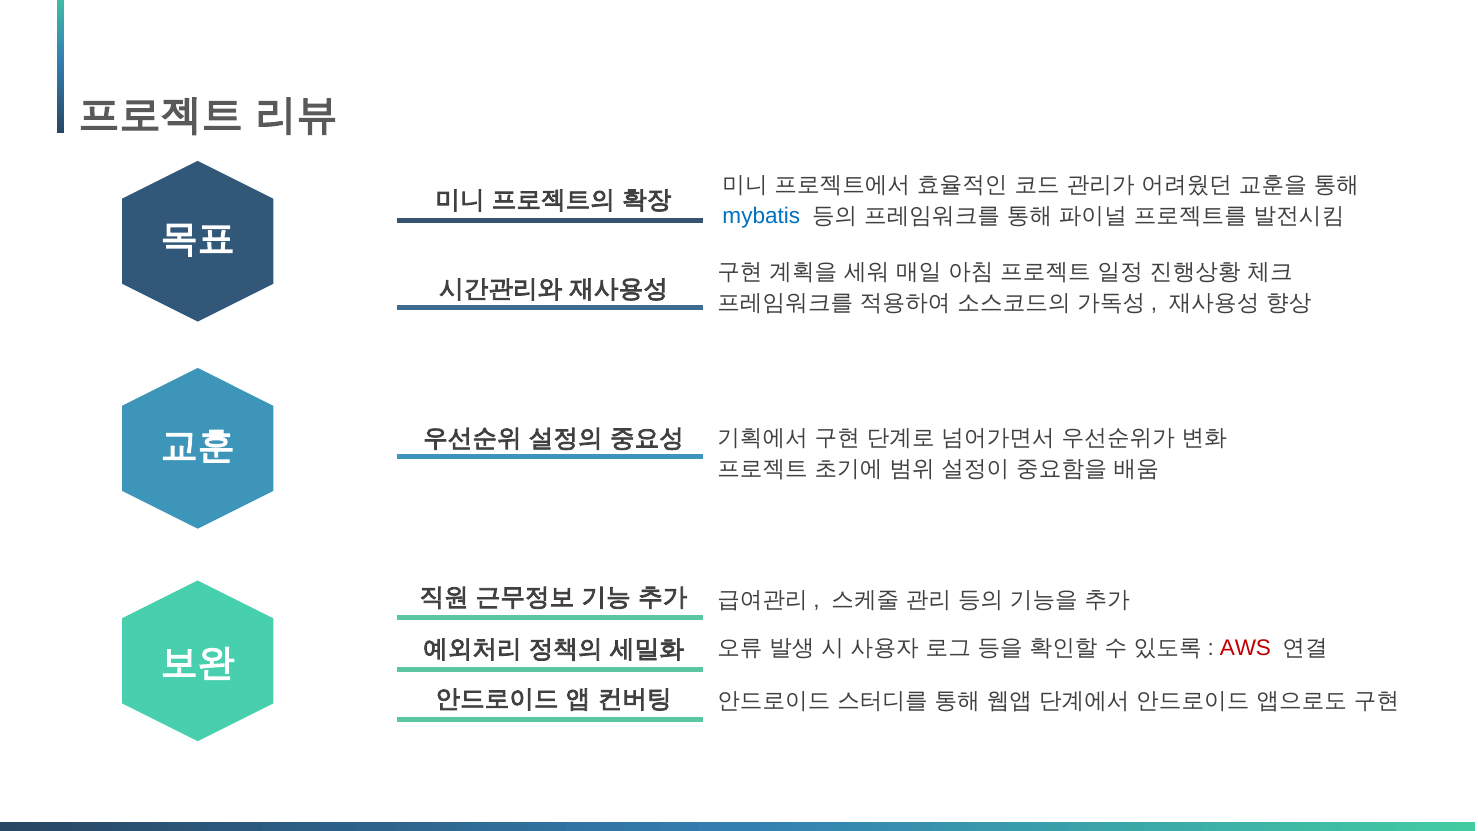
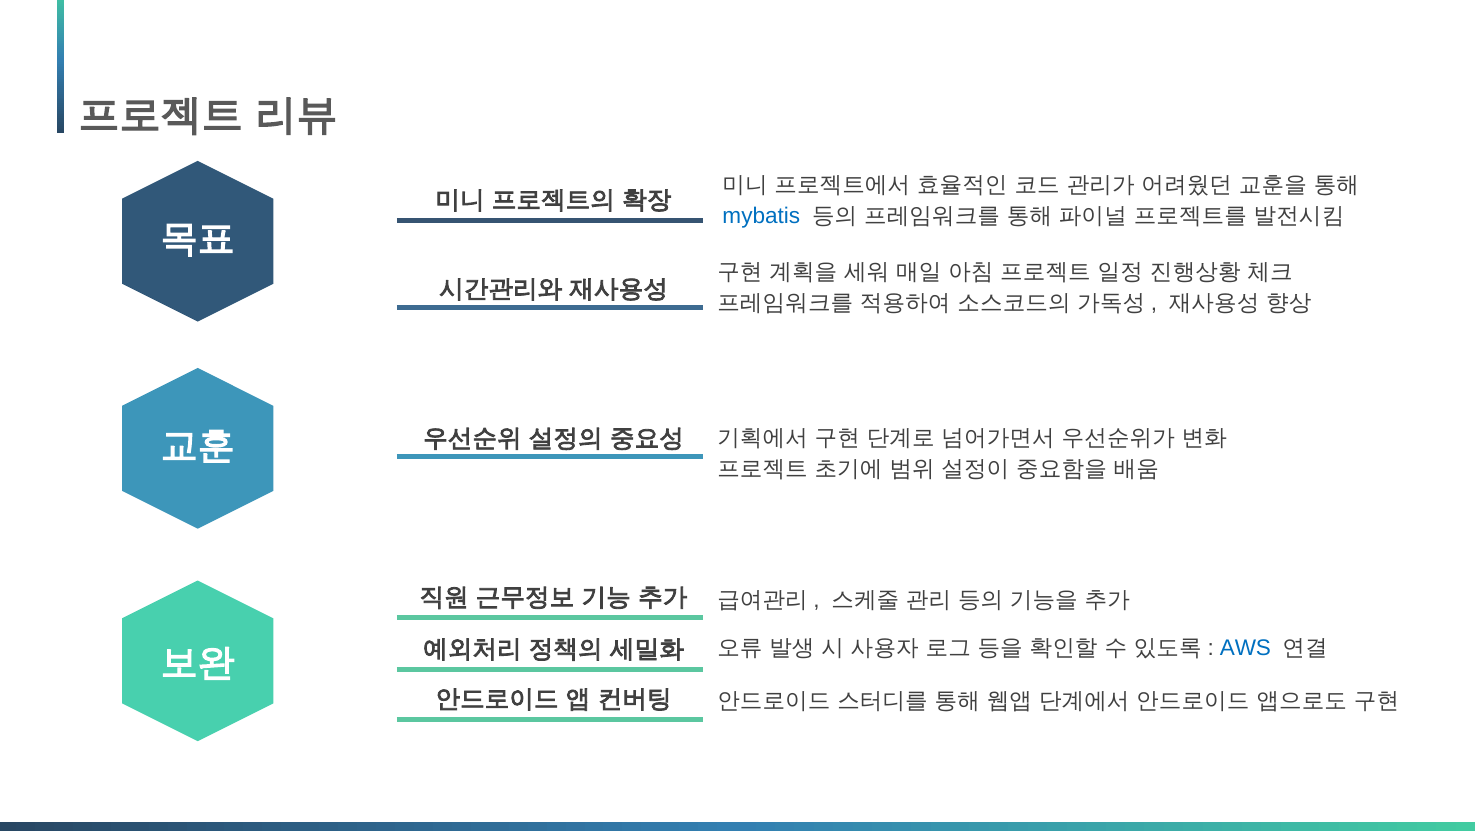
AWS colour: red -> blue
